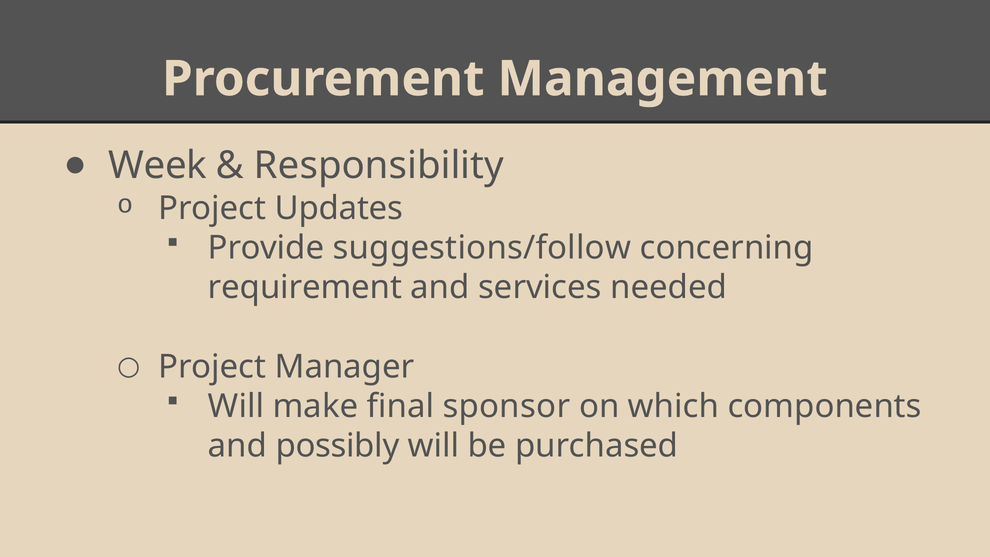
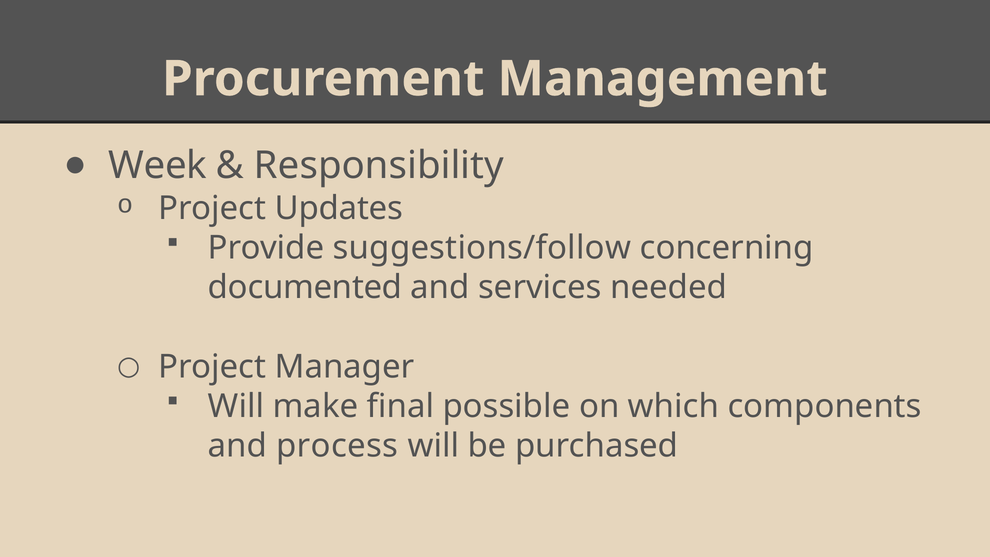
requirement: requirement -> documented
sponsor: sponsor -> possible
possibly: possibly -> process
